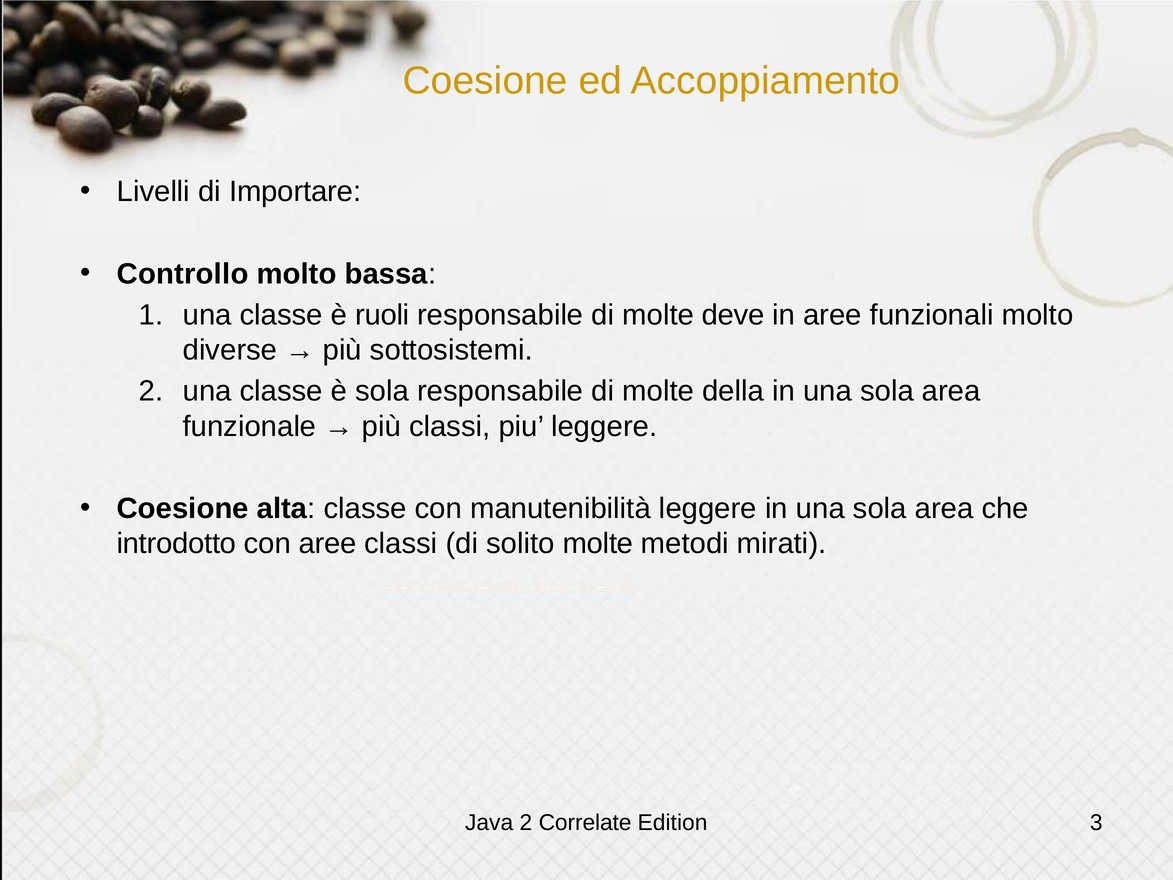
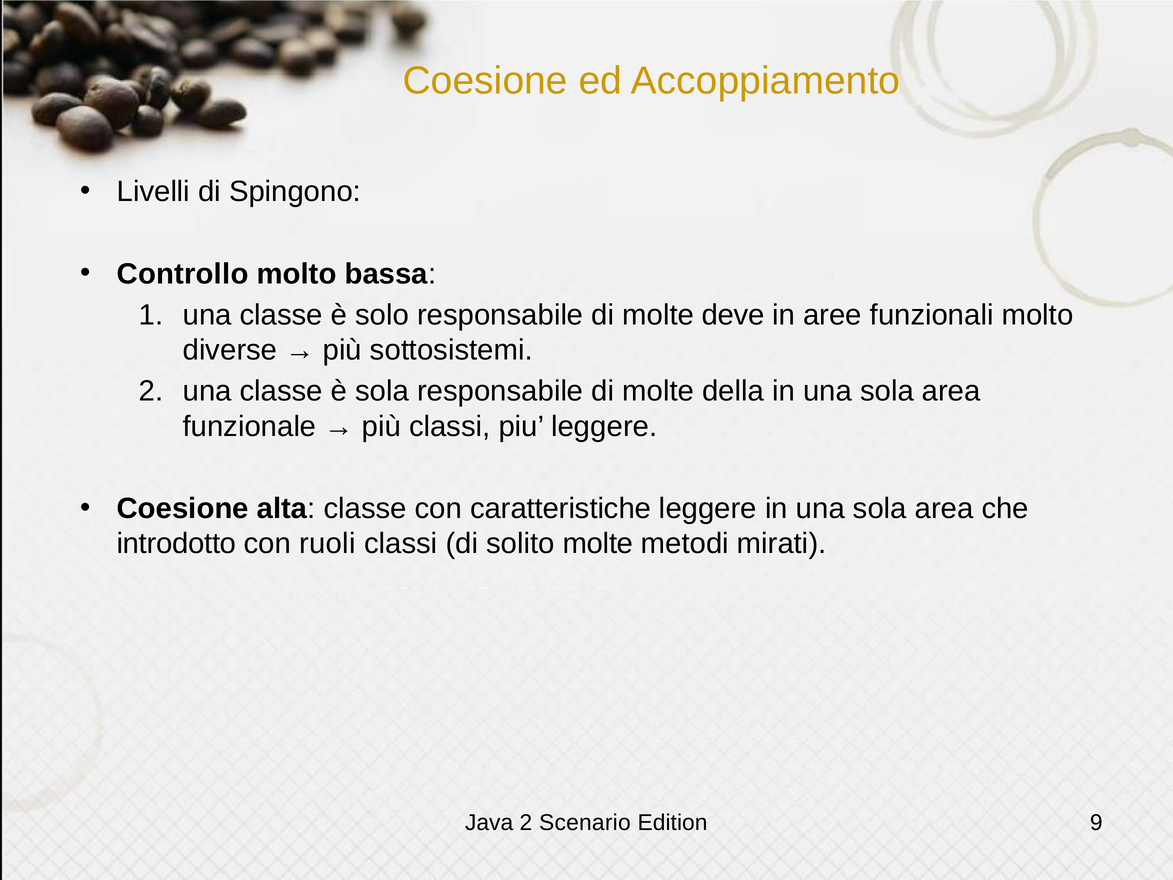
Importare: Importare -> Spingono
ruoli: ruoli -> solo
manutenibilità: manutenibilità -> caratteristiche
con aree: aree -> ruoli
Correlate: Correlate -> Scenario
3: 3 -> 9
